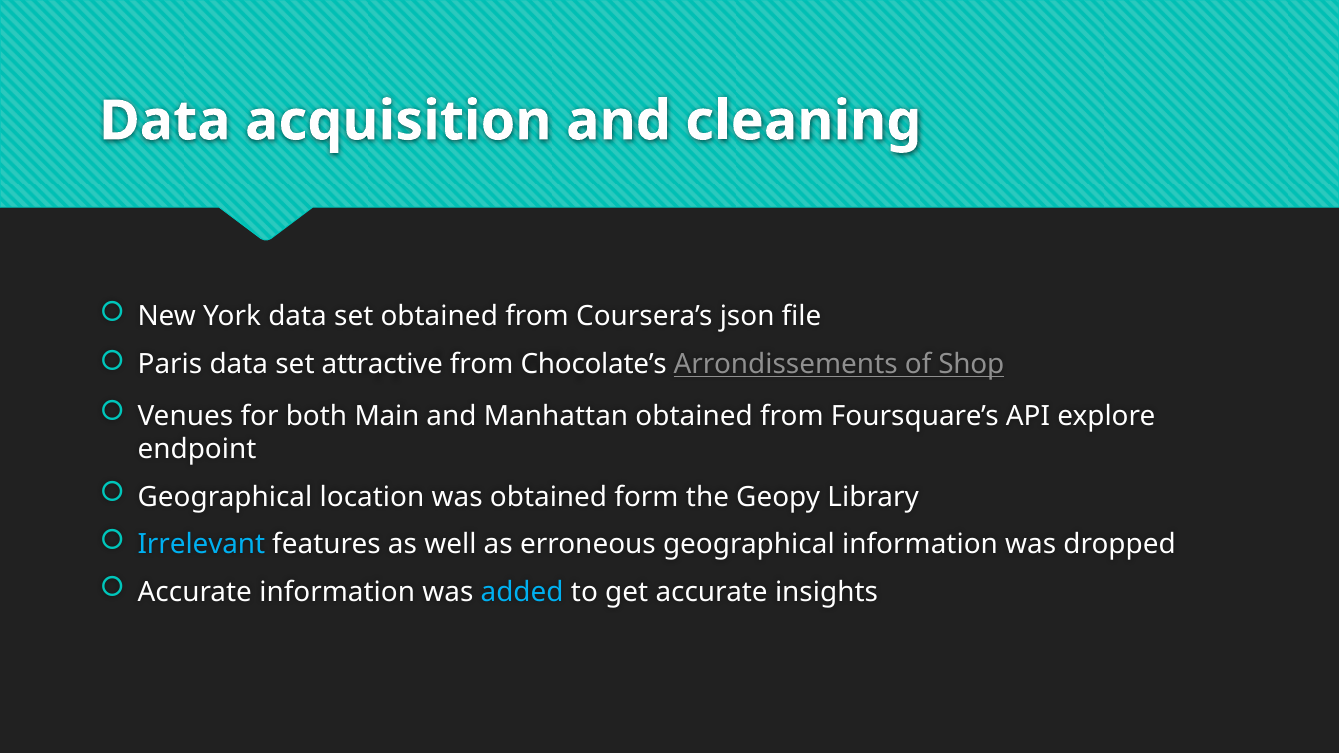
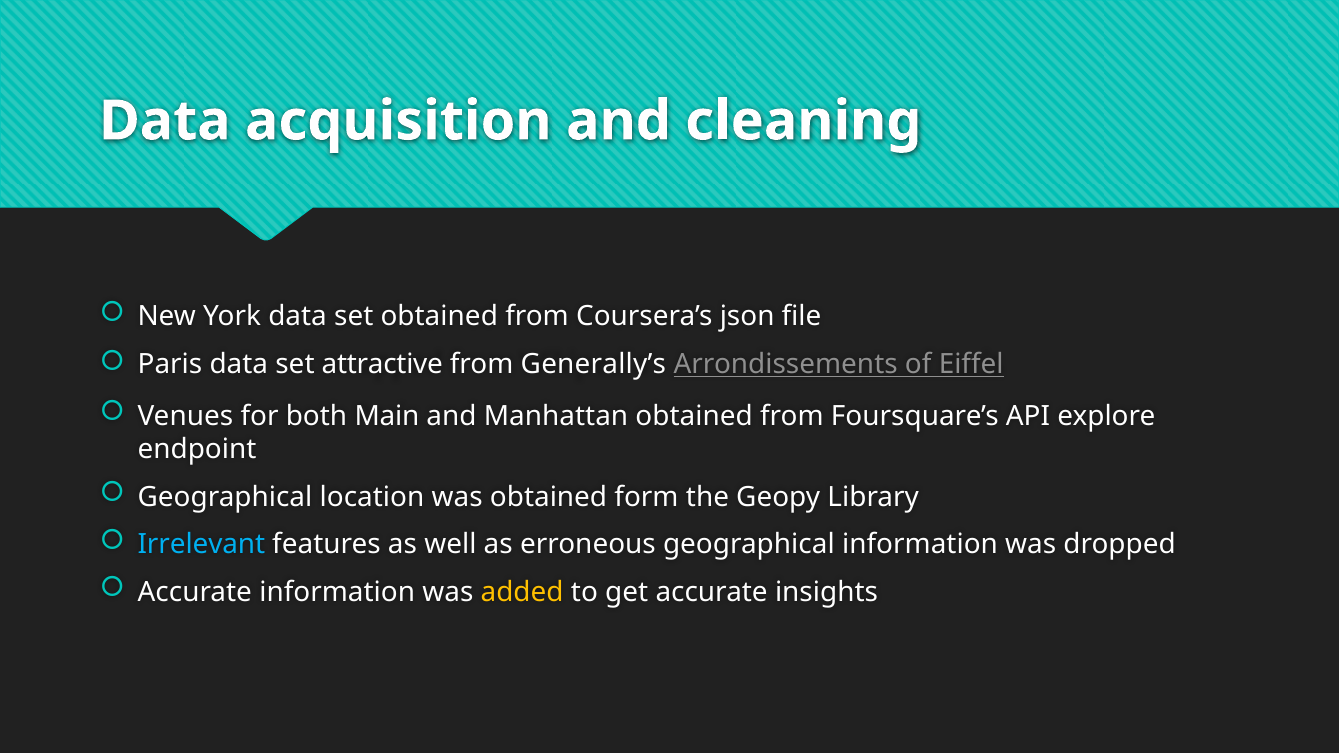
Chocolate’s: Chocolate’s -> Generally’s
Shop: Shop -> Eiffel
added colour: light blue -> yellow
